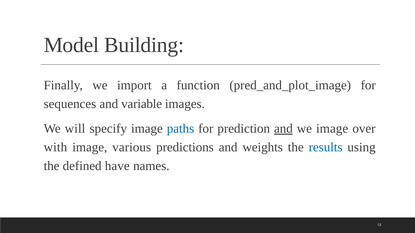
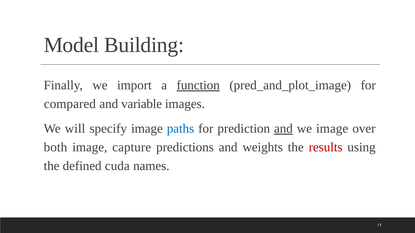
function underline: none -> present
sequences: sequences -> compared
with: with -> both
various: various -> capture
results colour: blue -> red
have: have -> cuda
